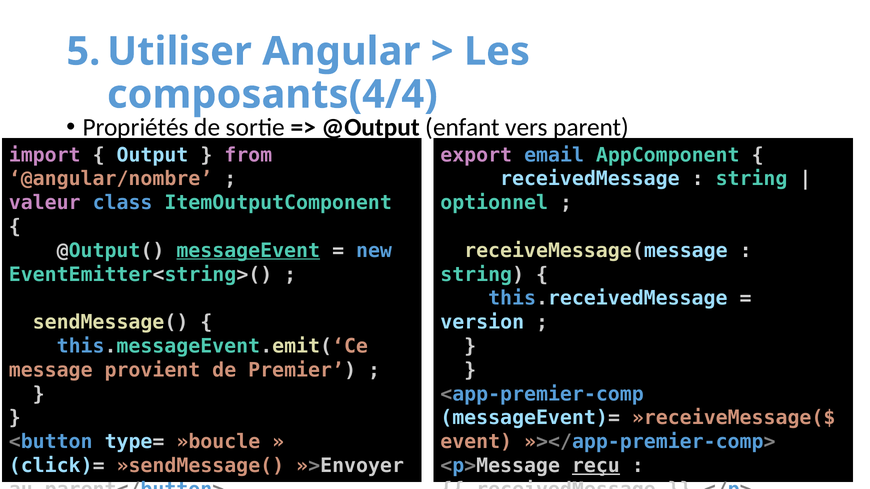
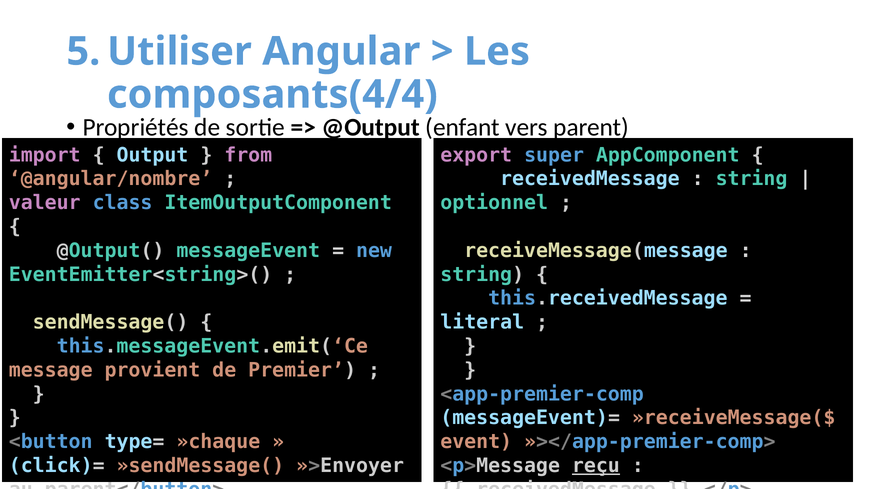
email: email -> super
messageEvent underline: present -> none
version: version -> literal
»boucle: »boucle -> »chaque
